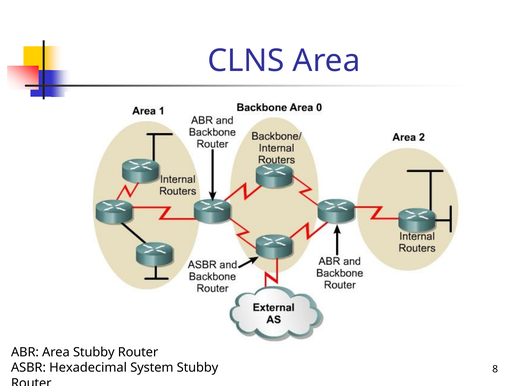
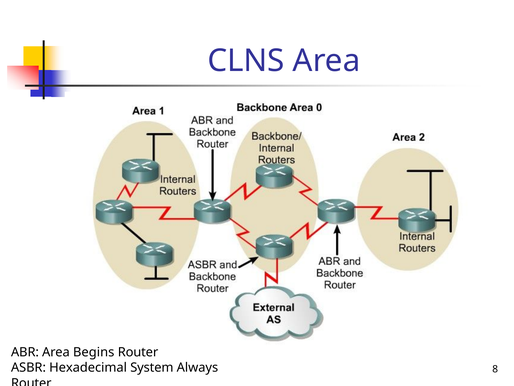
Area Stubby: Stubby -> Begins
System Stubby: Stubby -> Always
